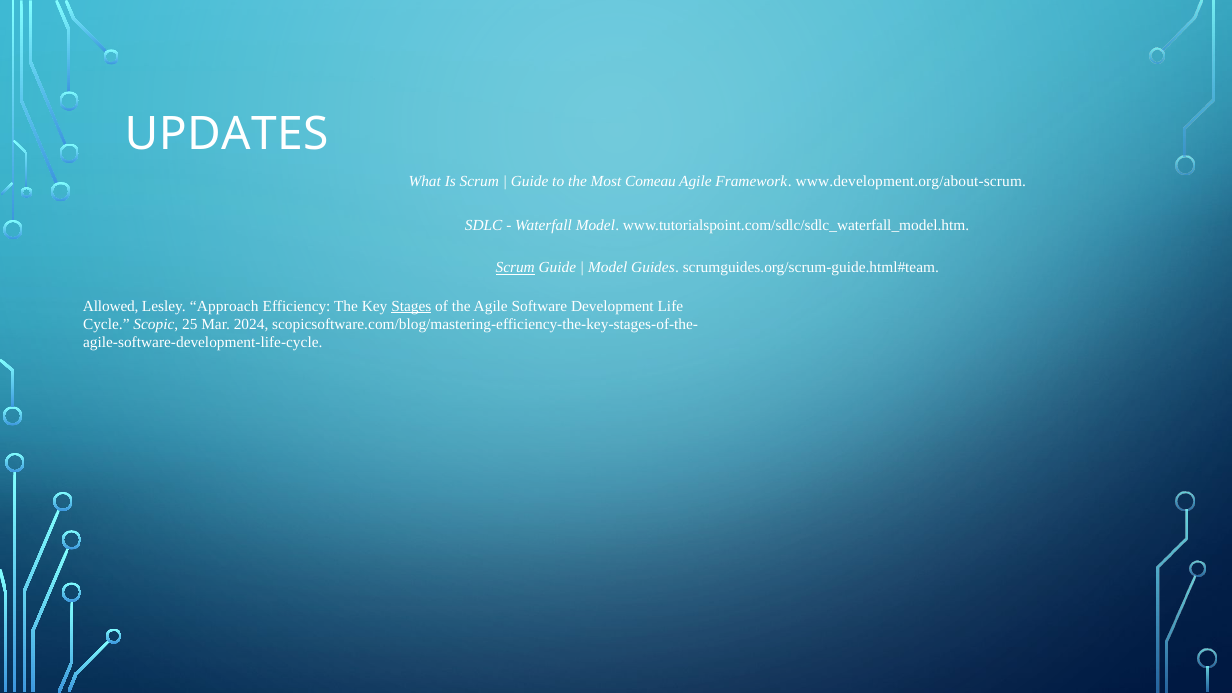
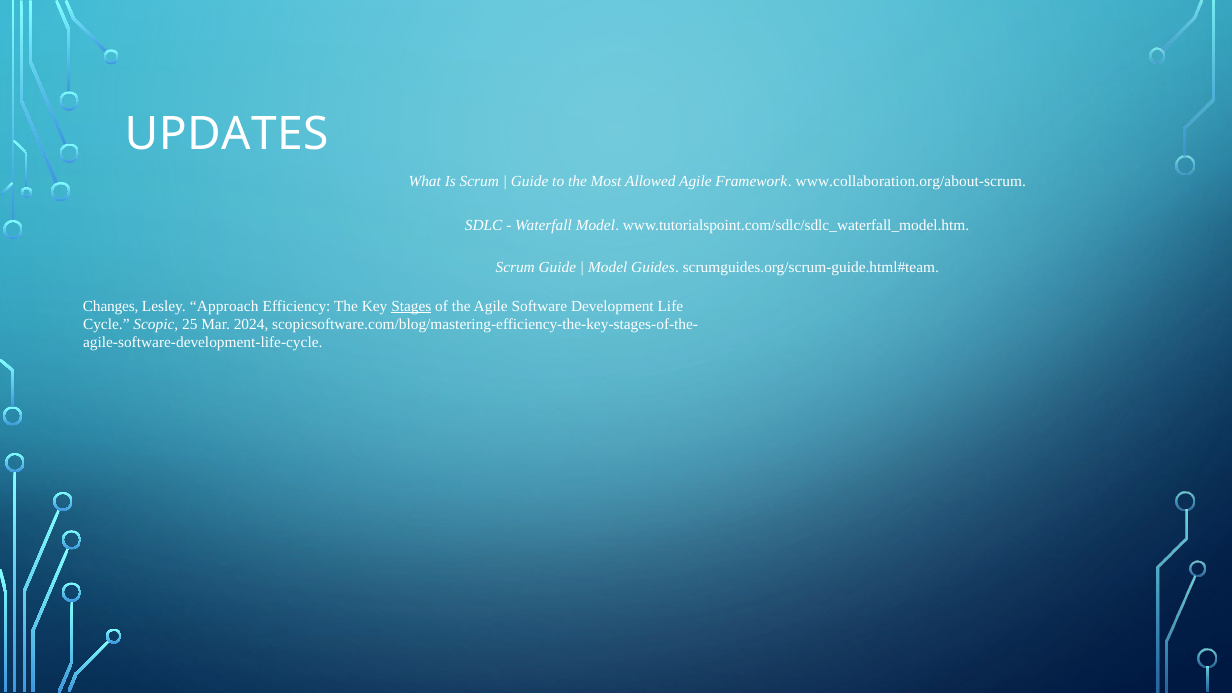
Comeau: Comeau -> Allowed
www.development.org/about-scrum: www.development.org/about-scrum -> www.collaboration.org/about-scrum
Scrum at (515, 268) underline: present -> none
Allowed: Allowed -> Changes
